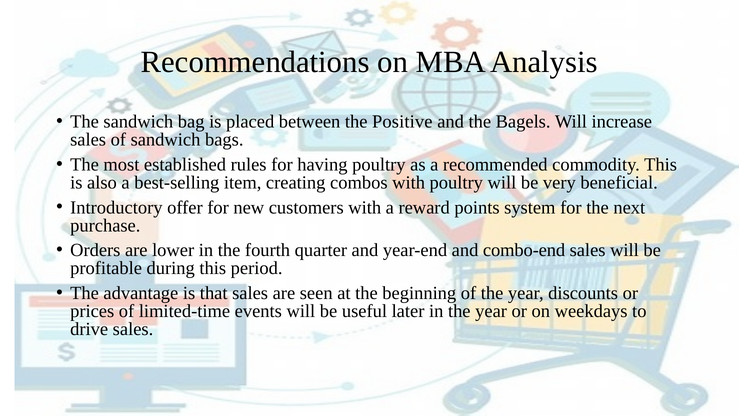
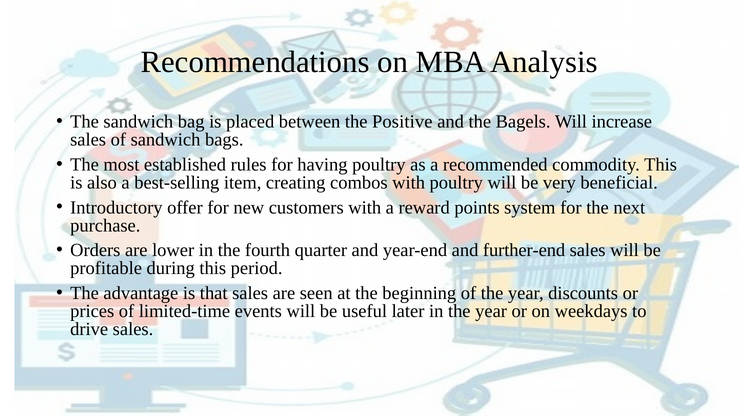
combo-end: combo-end -> further-end
